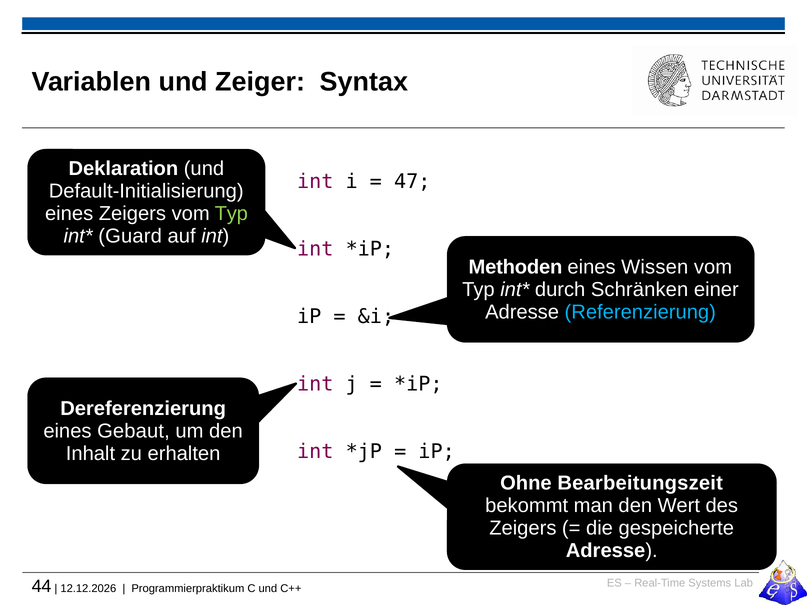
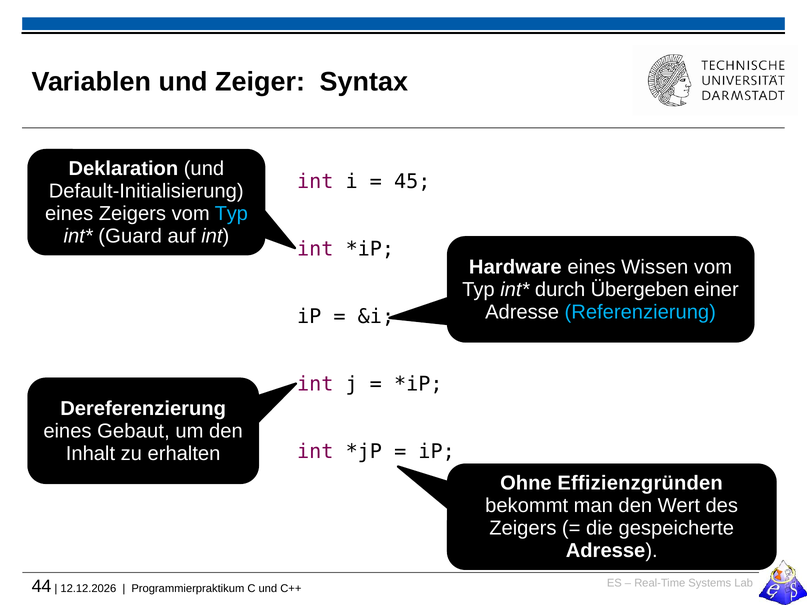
47: 47 -> 45
Typ at (231, 214) colour: light green -> light blue
Methoden: Methoden -> Hardware
Schränken: Schränken -> Übergeben
Bearbeitungszeit: Bearbeitungszeit -> Effizienzgründen
